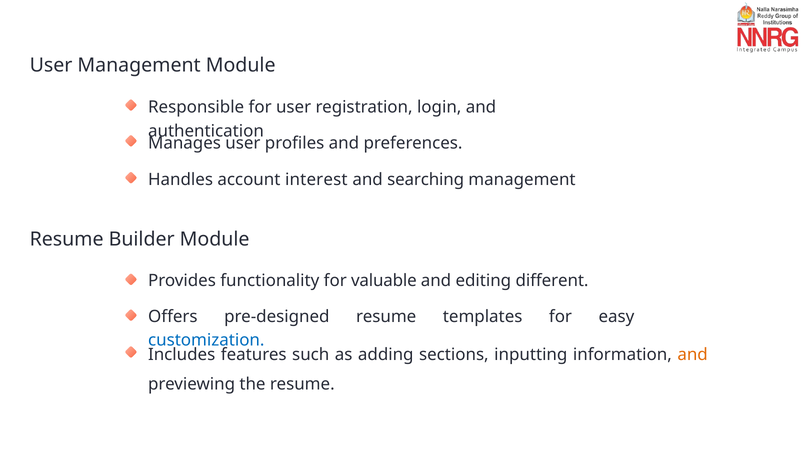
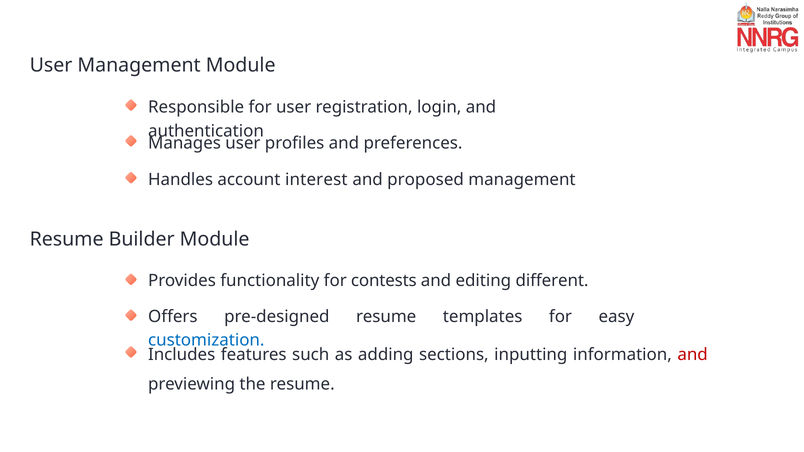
searching: searching -> proposed
valuable: valuable -> contests
and at (693, 355) colour: orange -> red
